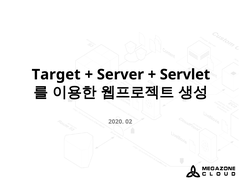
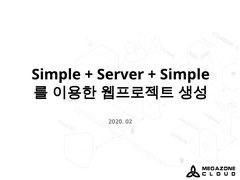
Target at (56, 75): Target -> Simple
Servlet at (185, 75): Servlet -> Simple
